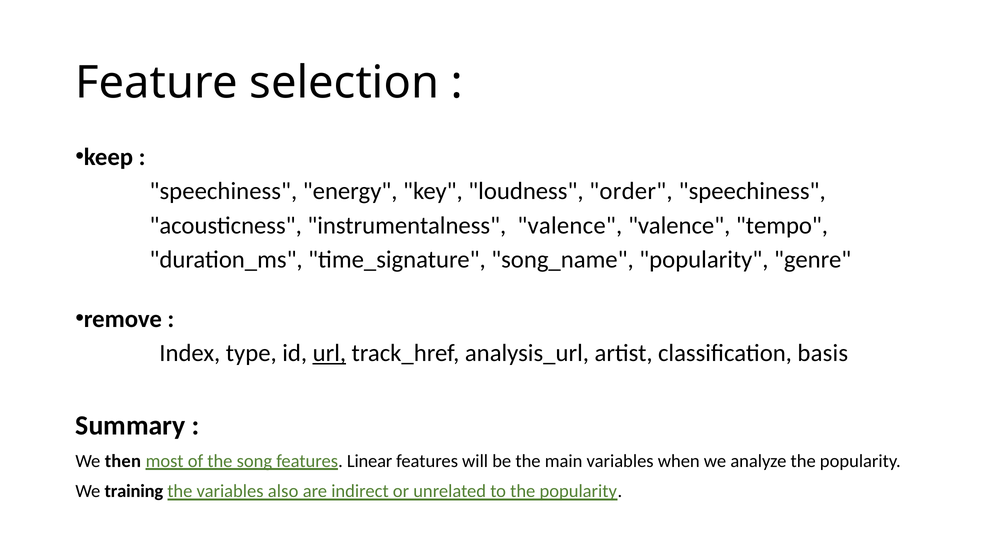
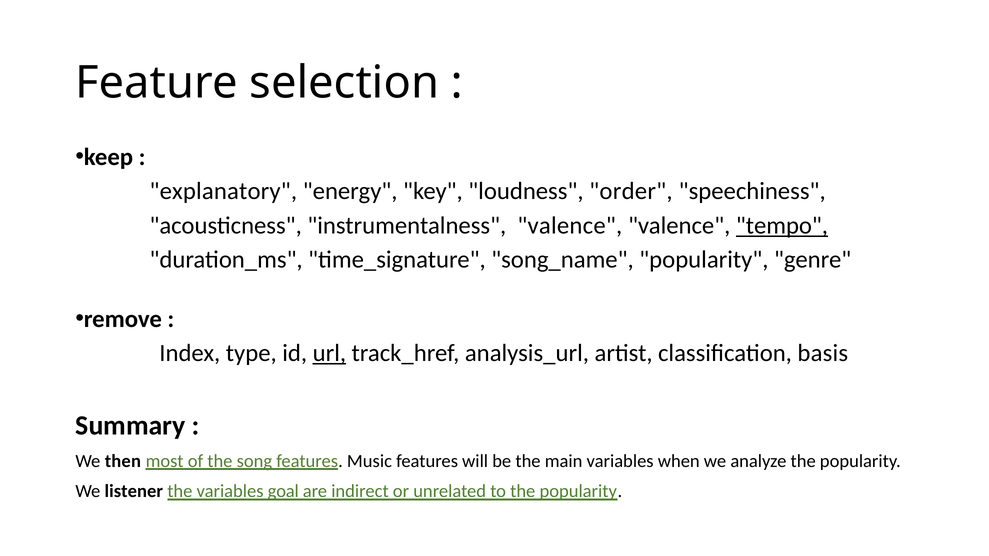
speechiness at (223, 191): speechiness -> explanatory
tempo underline: none -> present
Linear: Linear -> Music
training: training -> listener
also: also -> goal
